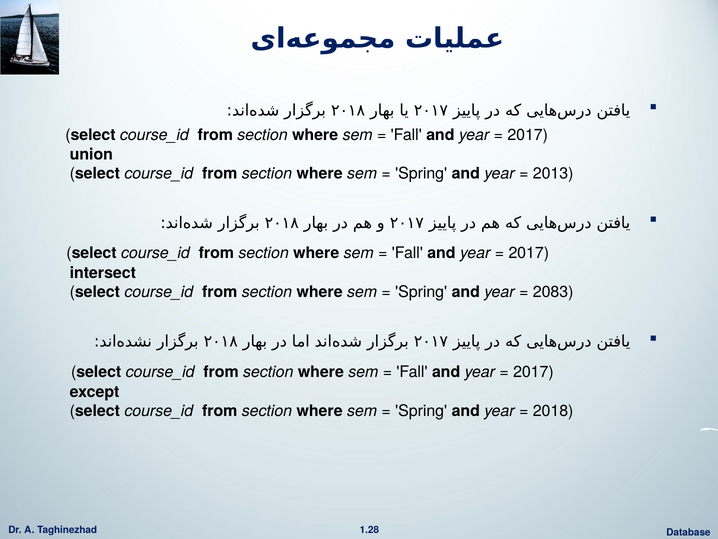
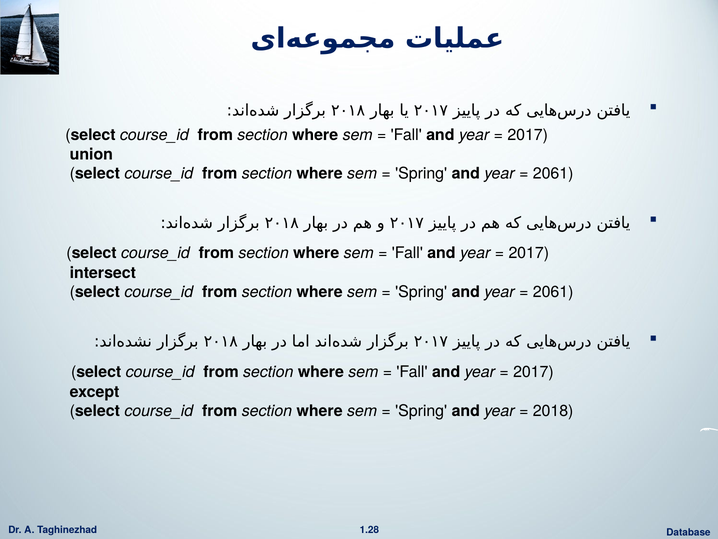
2013 at (553, 173): 2013 -> 2061
2083 at (553, 292): 2083 -> 2061
